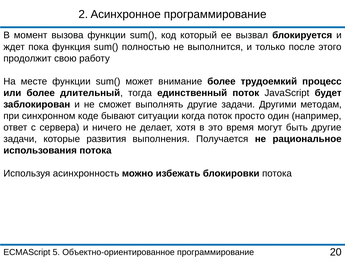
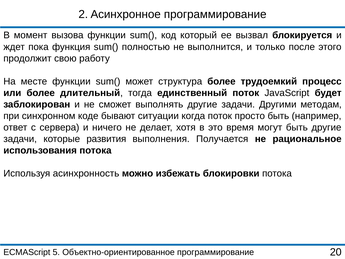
внимание: внимание -> структура
просто один: один -> быть
